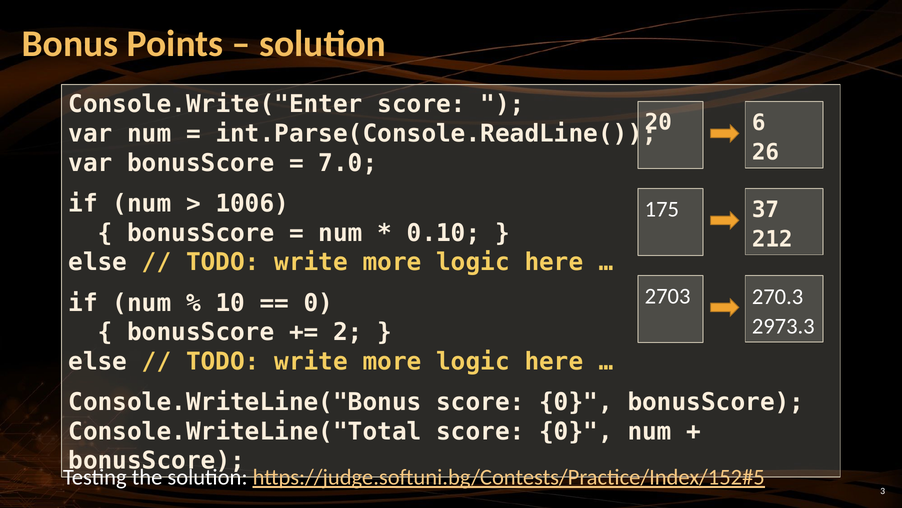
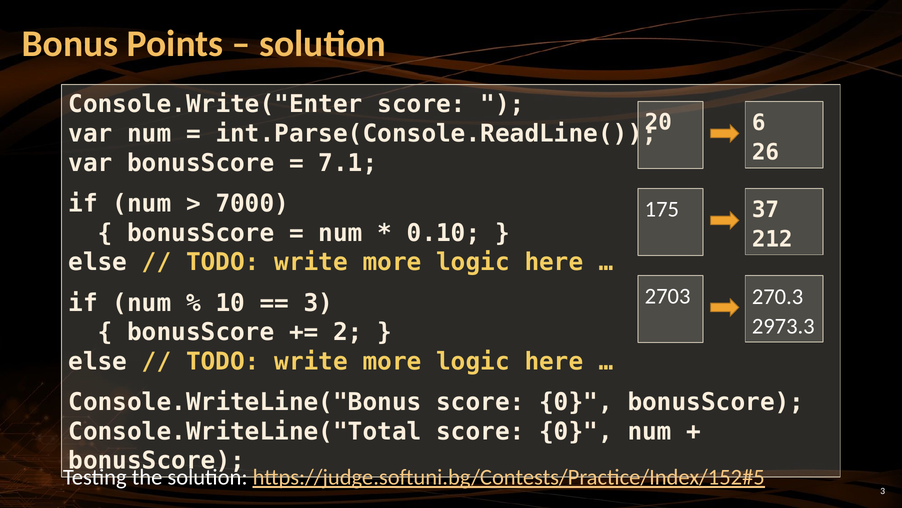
7.0: 7.0 -> 7.1
1006: 1006 -> 7000
0 at (319, 303): 0 -> 3
